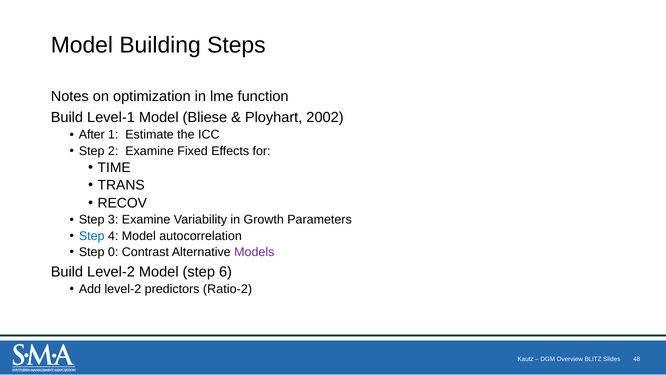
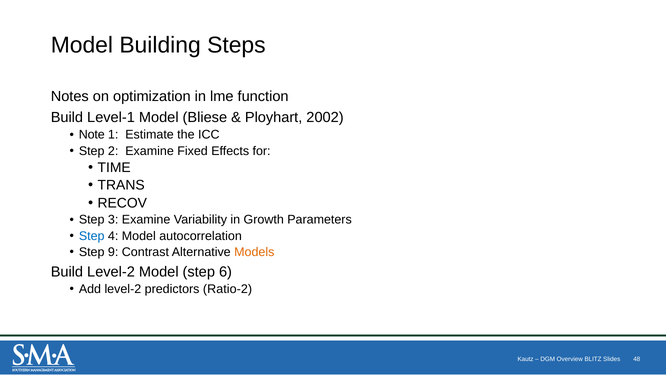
After: After -> Note
0: 0 -> 9
Models colour: purple -> orange
